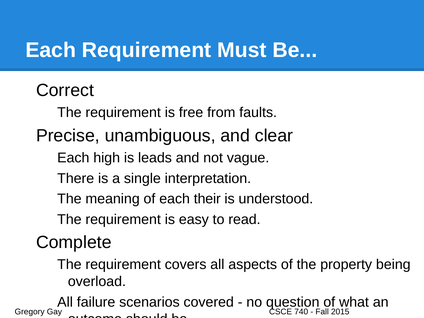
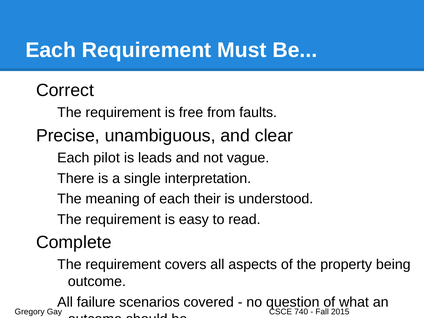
high: high -> pilot
overload at (97, 282): overload -> outcome
